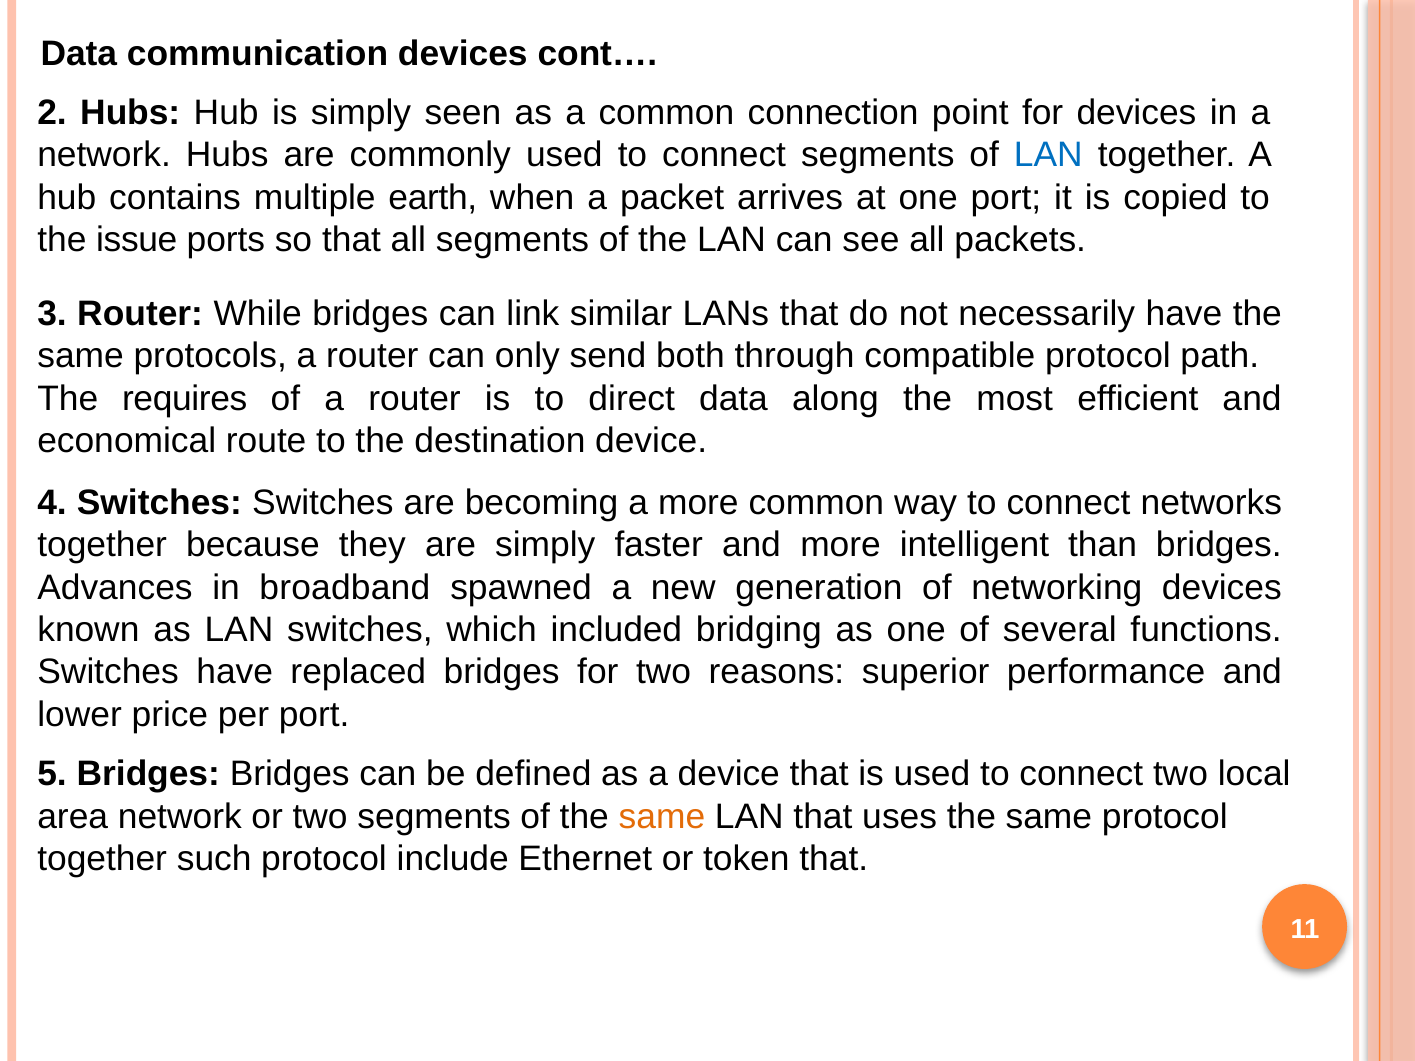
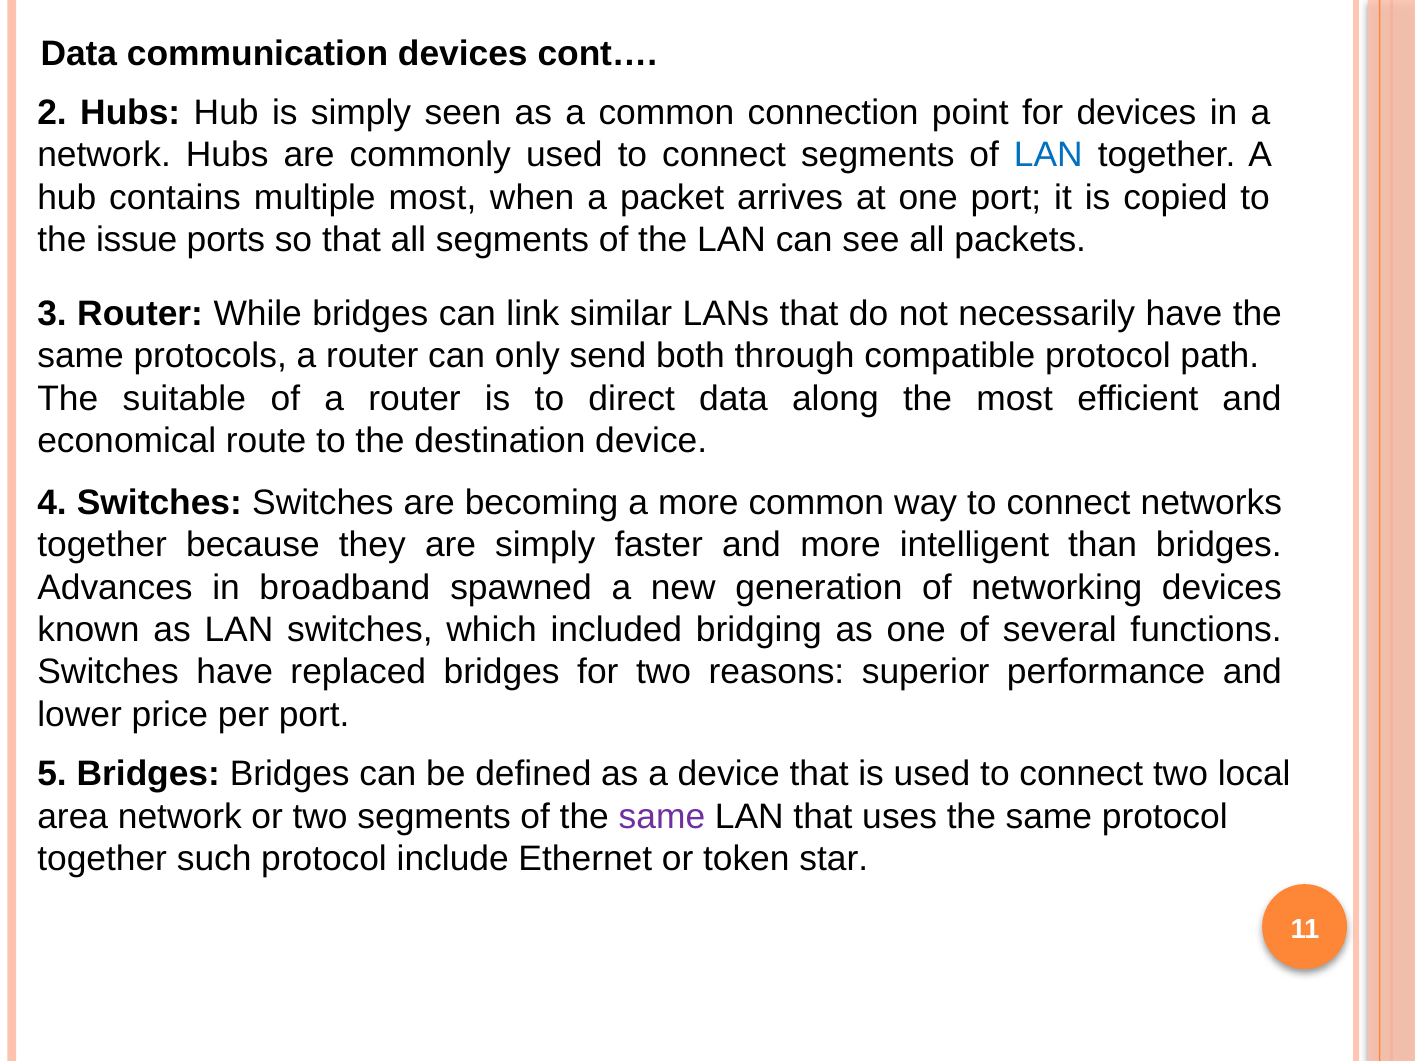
multiple earth: earth -> most
requires: requires -> suitable
same at (662, 817) colour: orange -> purple
token that: that -> star
